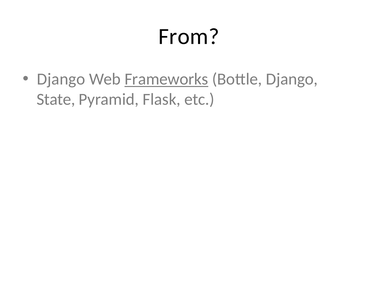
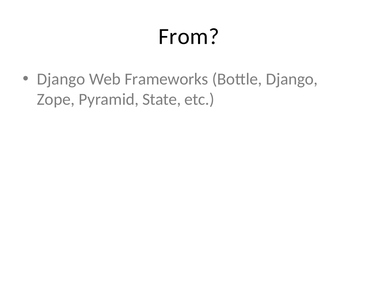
Frameworks underline: present -> none
State: State -> Zope
Flask: Flask -> State
